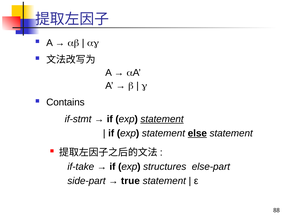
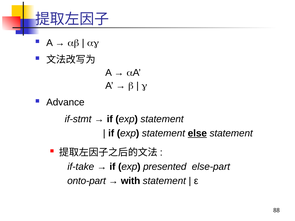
Contains: Contains -> Advance
statement at (162, 119) underline: present -> none
structures: structures -> presented
side-part: side-part -> onto-part
true: true -> with
